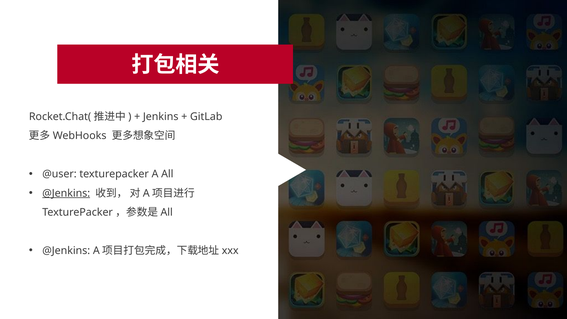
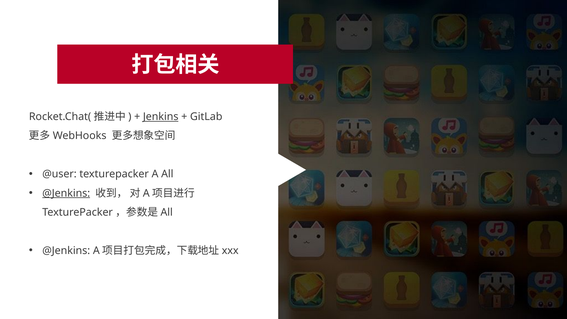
Jenkins underline: none -> present
